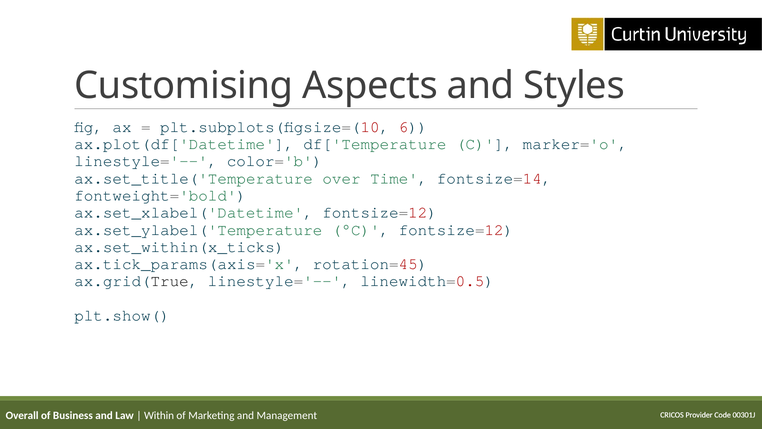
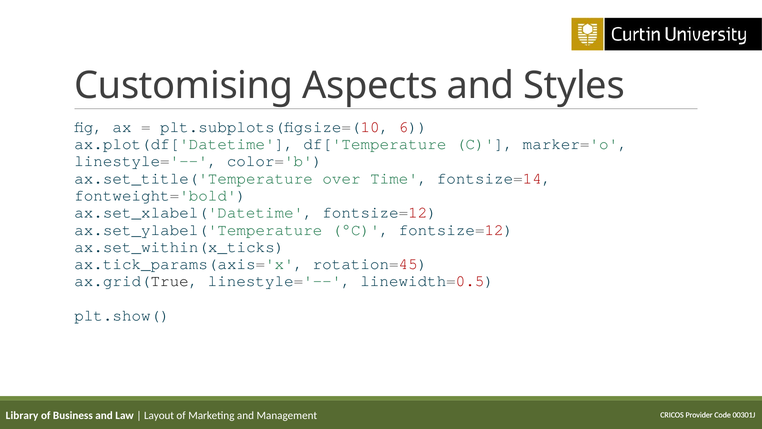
Overall: Overall -> Library
Within: Within -> Layout
